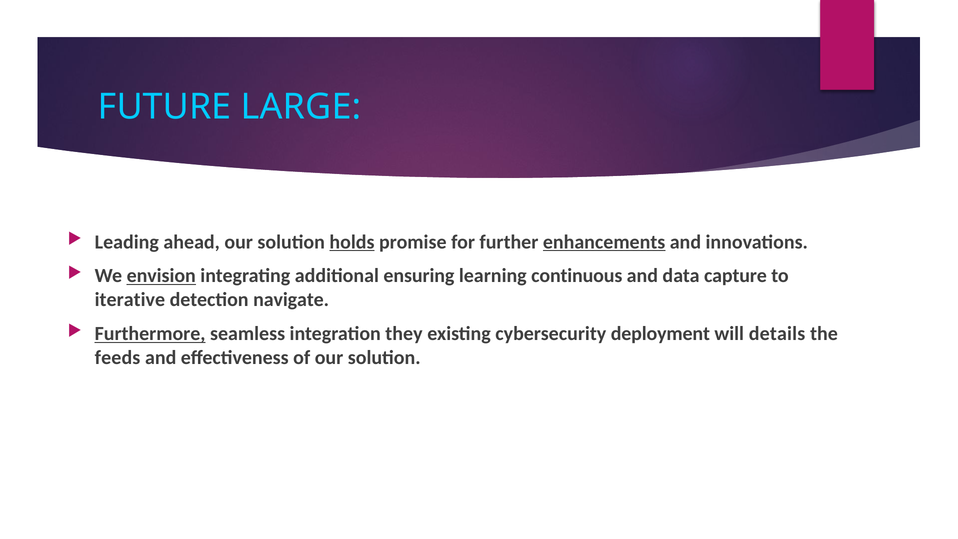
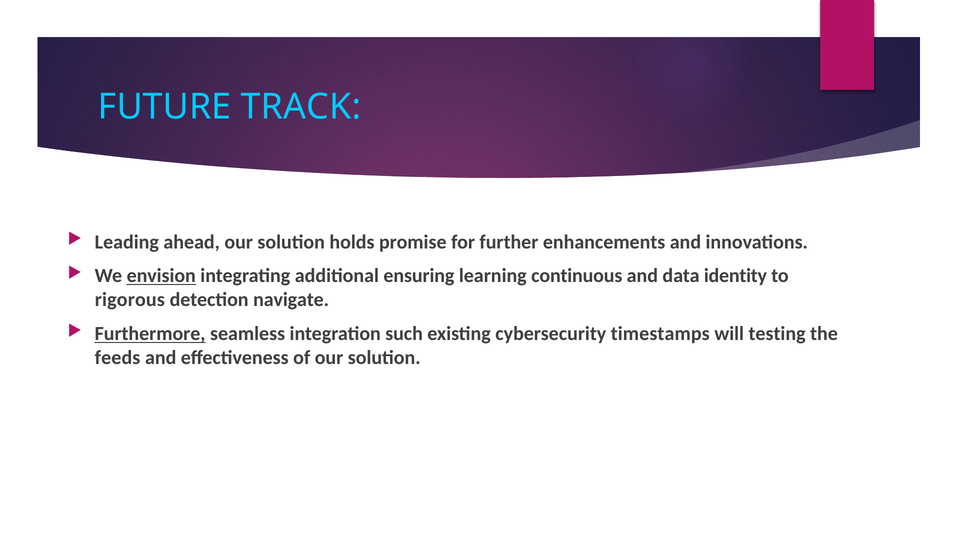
LARGE: LARGE -> TRACK
holds underline: present -> none
enhancements underline: present -> none
capture: capture -> identity
iterative: iterative -> rigorous
they: they -> such
deployment: deployment -> timestamps
details: details -> testing
